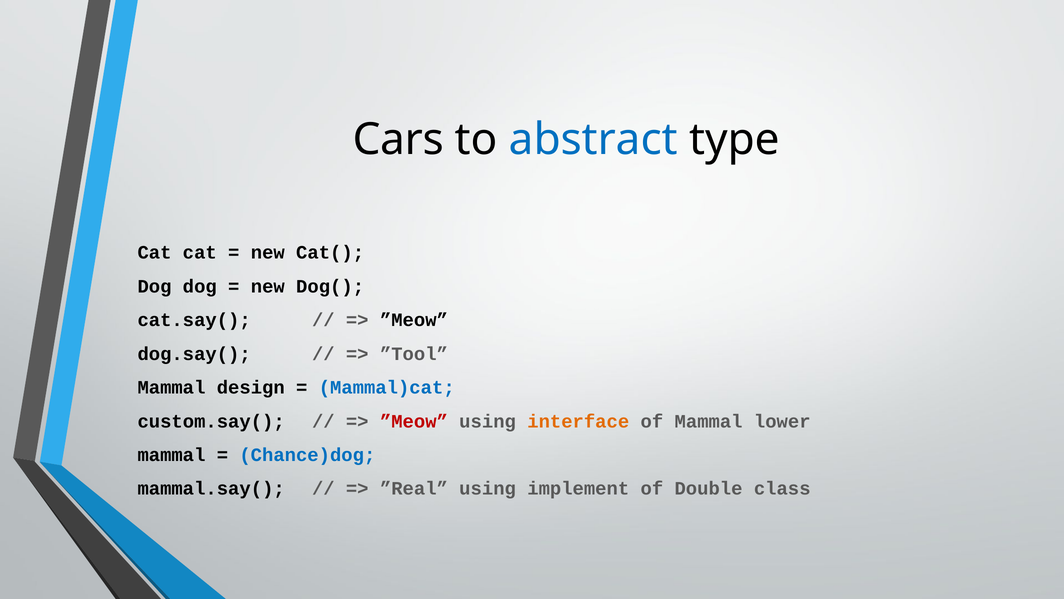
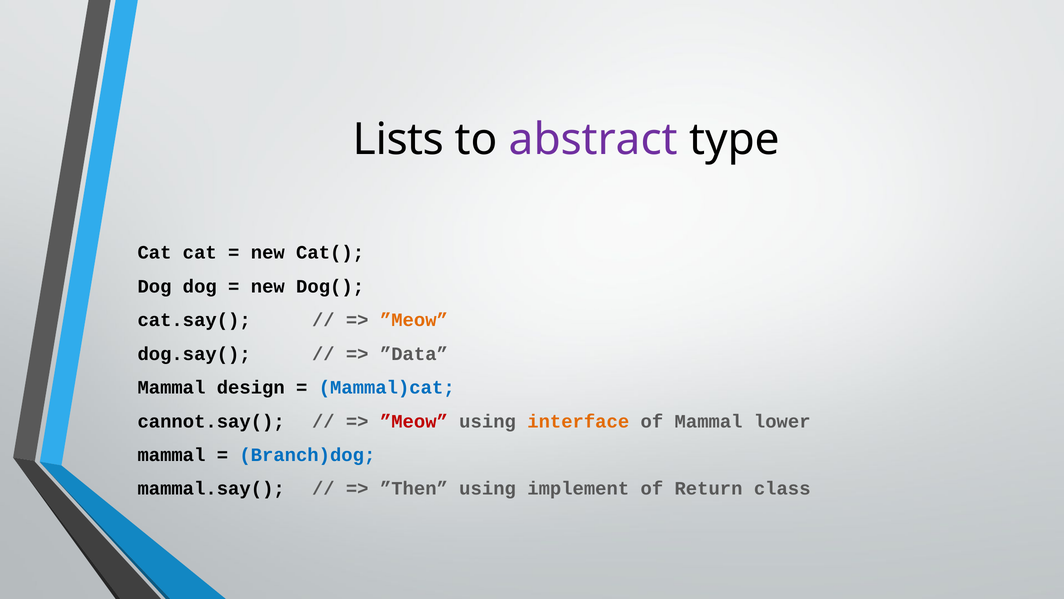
Cars: Cars -> Lists
abstract colour: blue -> purple
”Meow at (414, 320) colour: black -> orange
”Tool: ”Tool -> ”Data
custom.say(: custom.say( -> cannot.say(
Chance)dog: Chance)dog -> Branch)dog
”Real: ”Real -> ”Then
Double: Double -> Return
